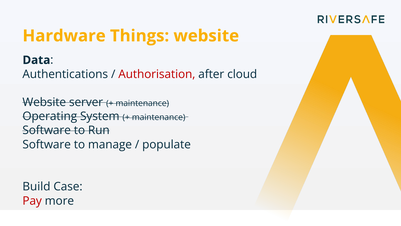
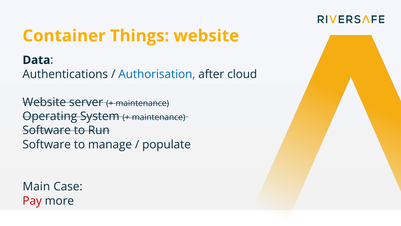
Hardware: Hardware -> Container
Authorisation colour: red -> blue
Build: Build -> Main
